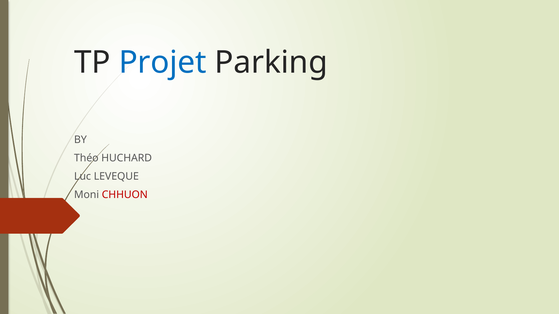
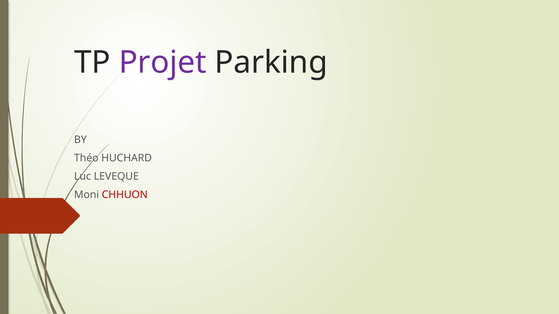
Projet colour: blue -> purple
